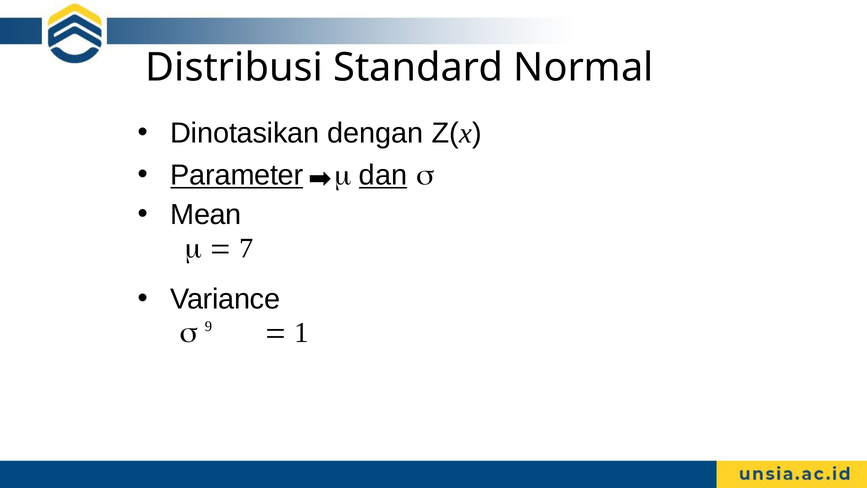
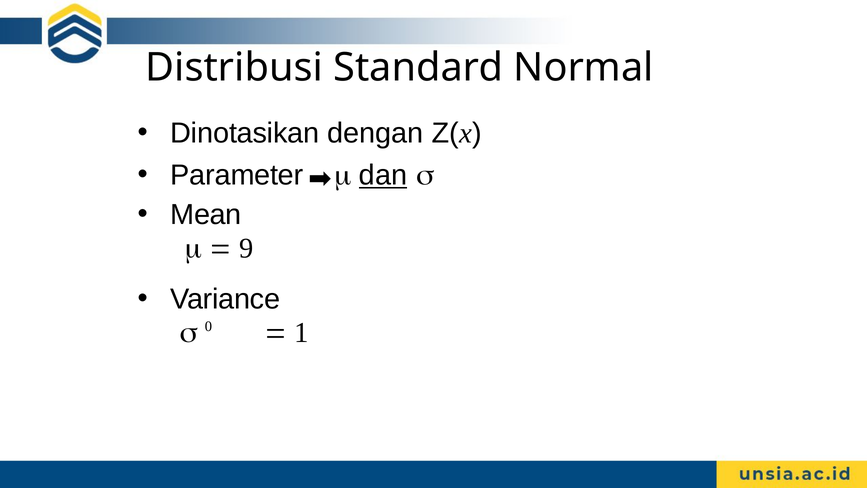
Parameter underline: present -> none
7: 7 -> 9
9: 9 -> 0
